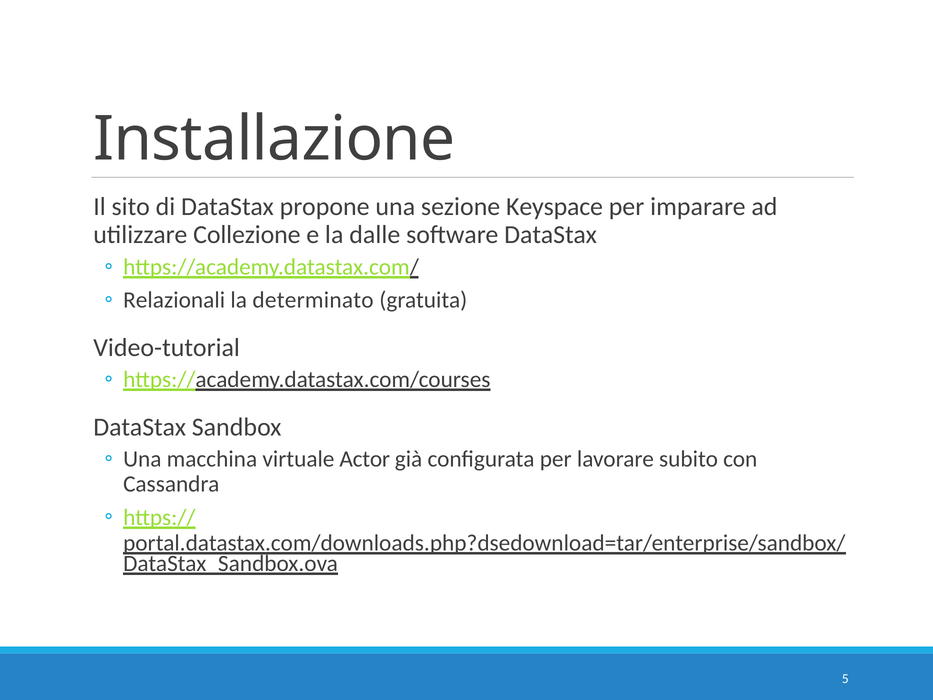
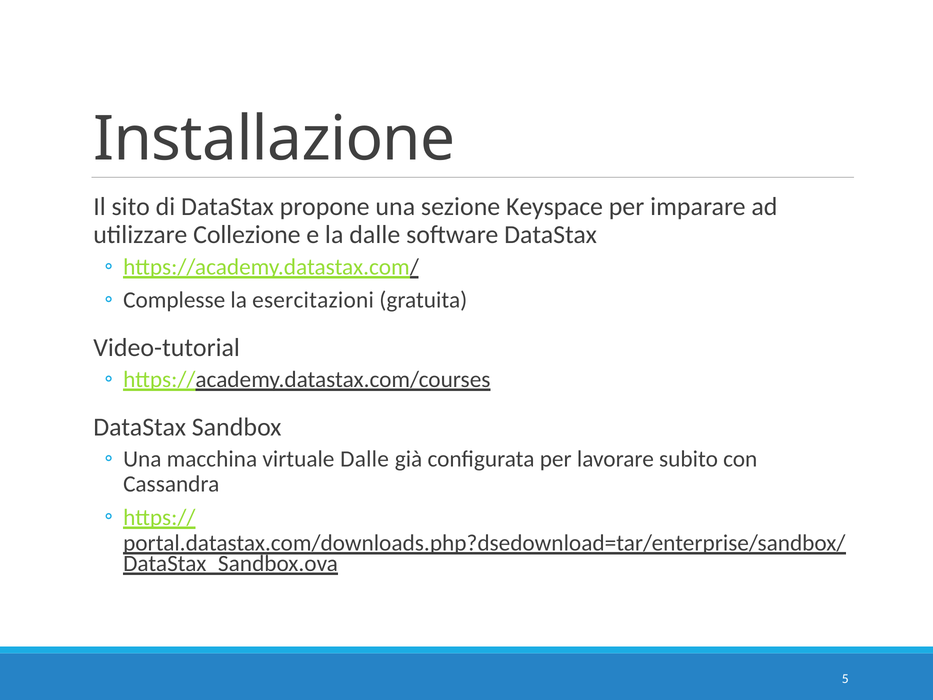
Relazionali: Relazionali -> Complesse
determinato: determinato -> esercitazioni
virtuale Actor: Actor -> Dalle
